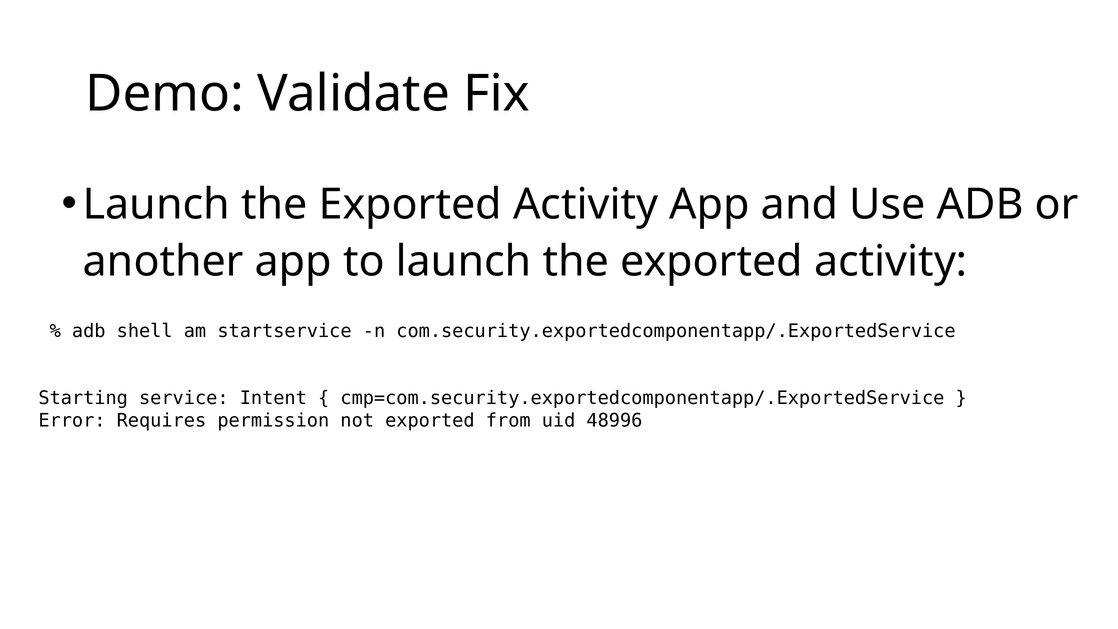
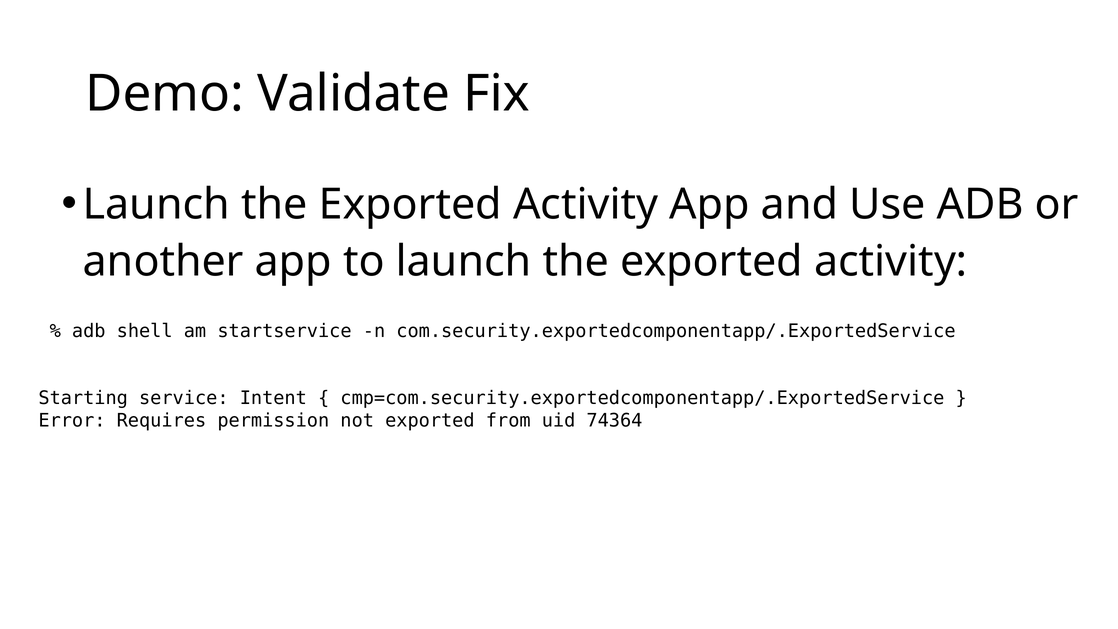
48996: 48996 -> 74364
